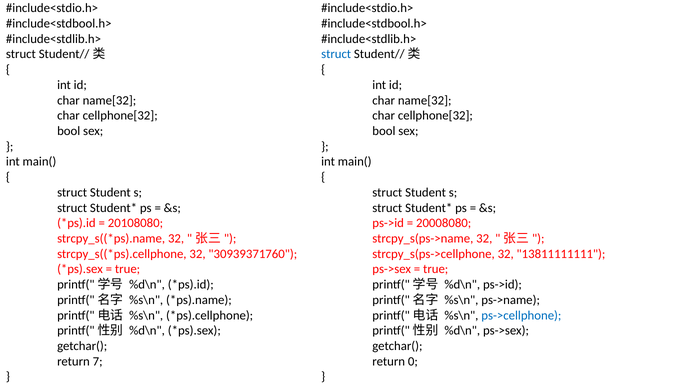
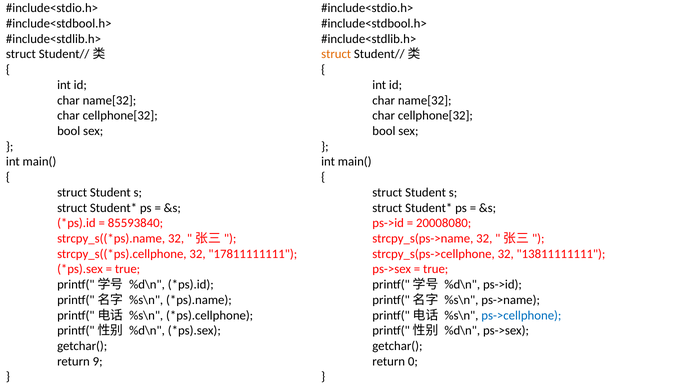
struct at (336, 54) colour: blue -> orange
20108080: 20108080 -> 85593840
30939371760: 30939371760 -> 17811111111
7: 7 -> 9
